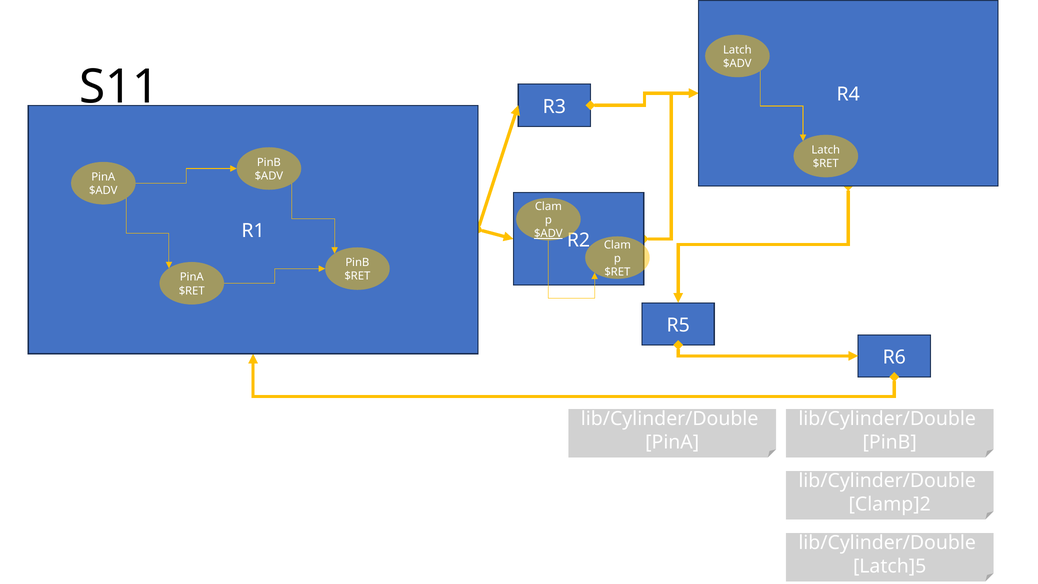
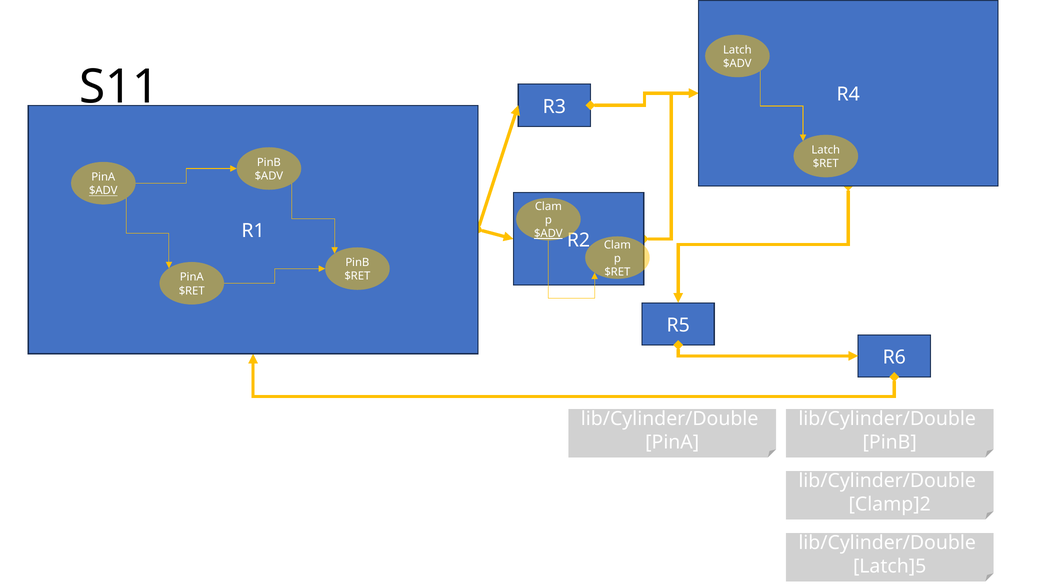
$ADV at (103, 191) underline: none -> present
